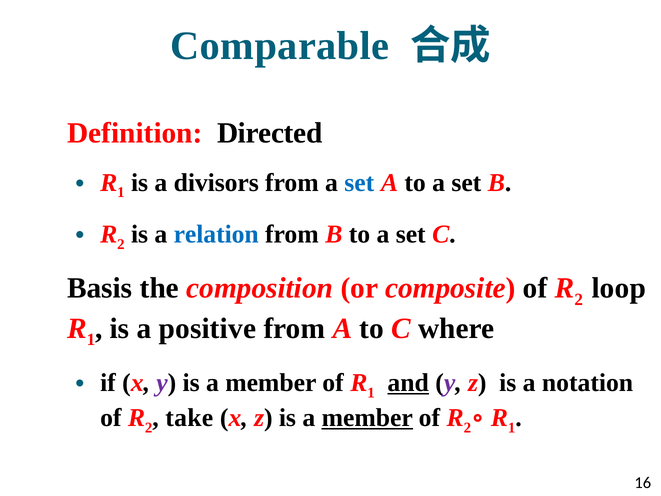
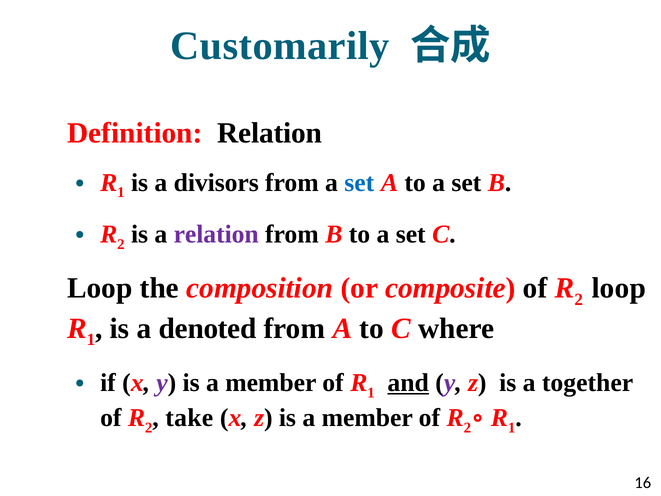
Comparable: Comparable -> Customarily
Definition Directed: Directed -> Relation
relation at (216, 234) colour: blue -> purple
Basis at (100, 288): Basis -> Loop
positive: positive -> denoted
notation: notation -> together
member at (367, 418) underline: present -> none
